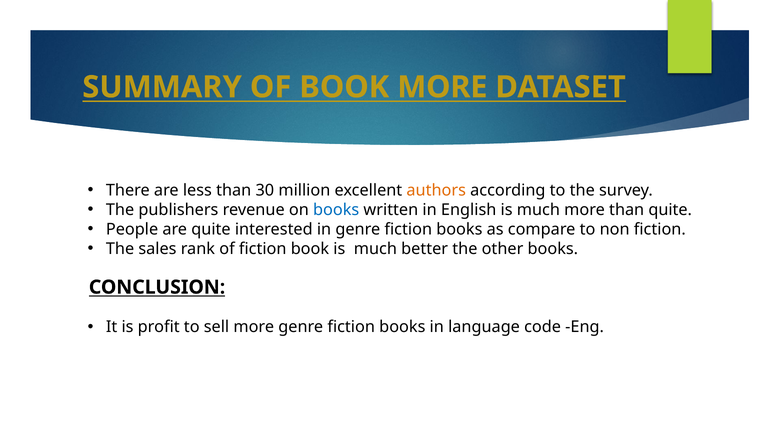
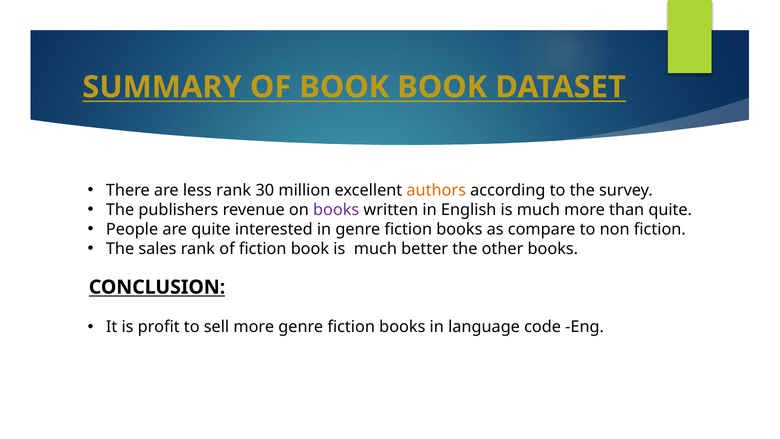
BOOK MORE: MORE -> BOOK
less than: than -> rank
books at (336, 210) colour: blue -> purple
